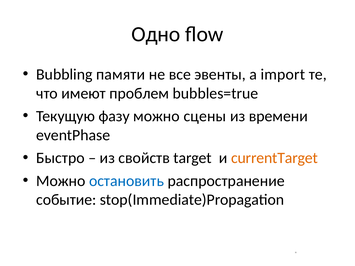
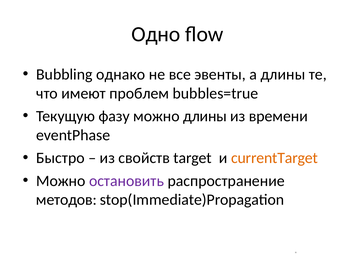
памяти: памяти -> однако
а import: import -> длины
можно сцены: сцены -> длины
остановить colour: blue -> purple
событие: событие -> методов
